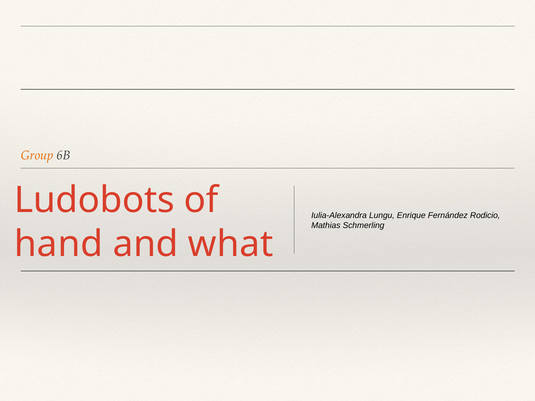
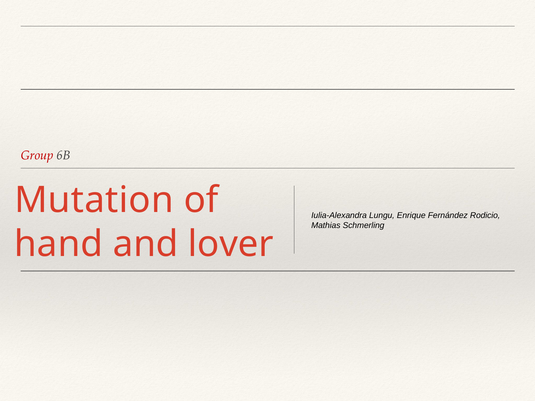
Group colour: orange -> red
Ludobots: Ludobots -> Mutation
what: what -> lover
